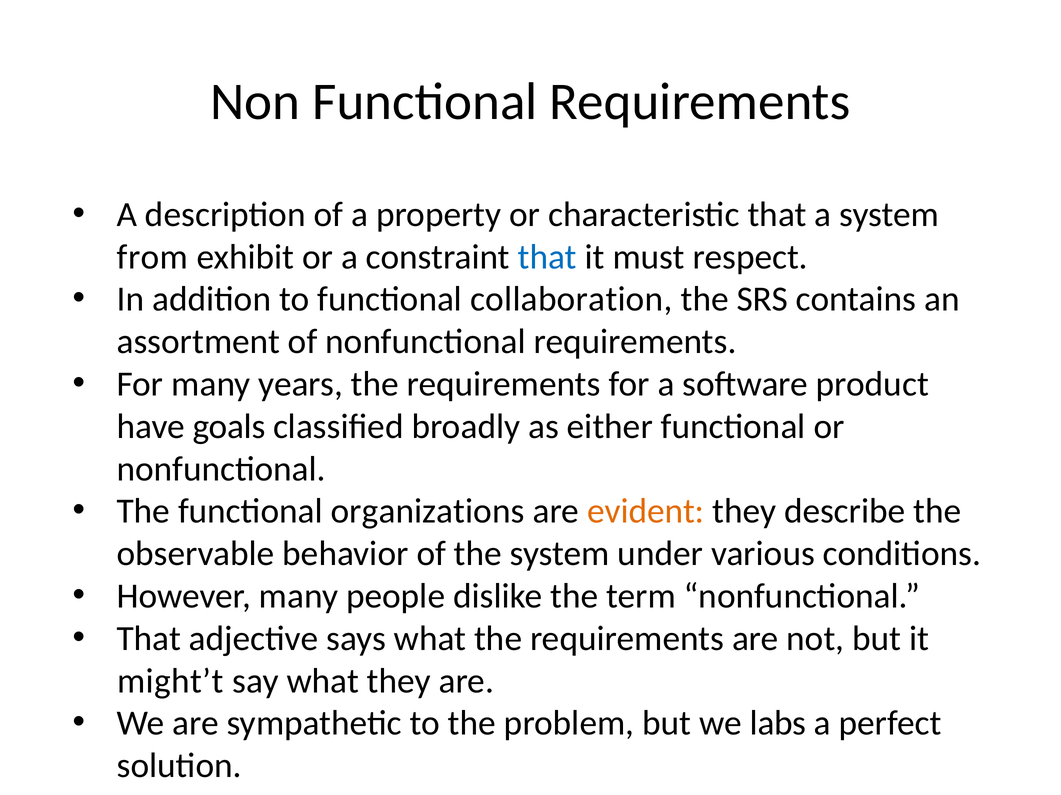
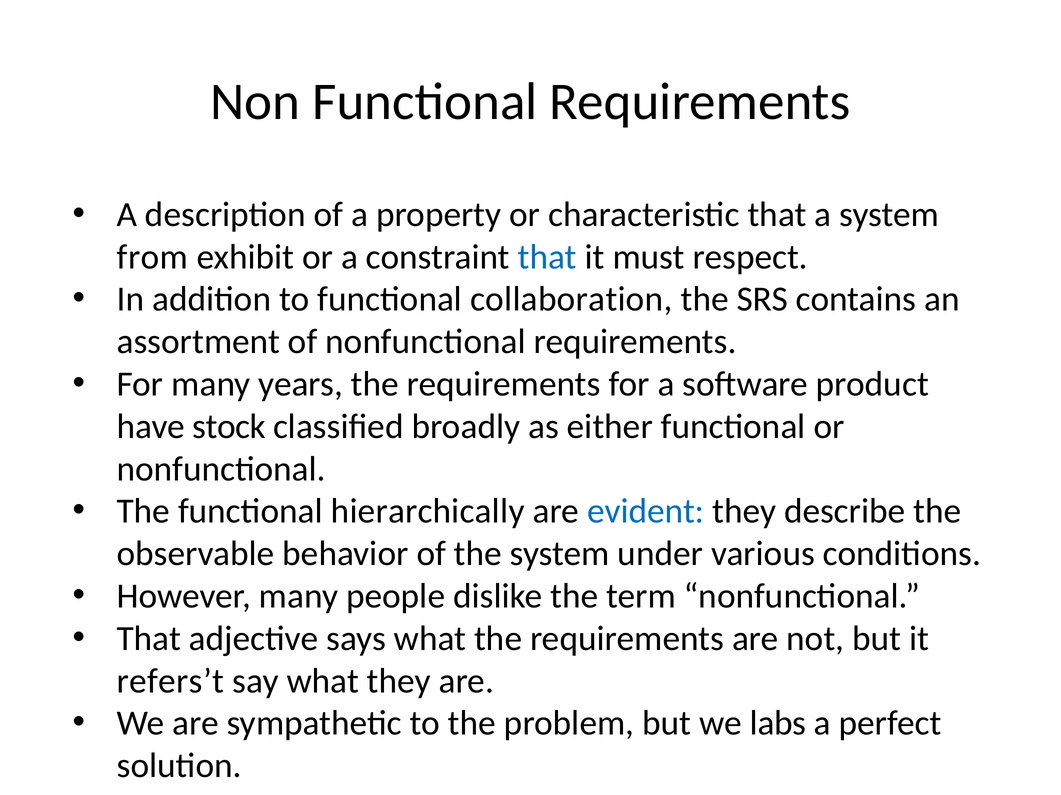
goals: goals -> stock
organizations: organizations -> hierarchically
evident colour: orange -> blue
might’t: might’t -> refers’t
